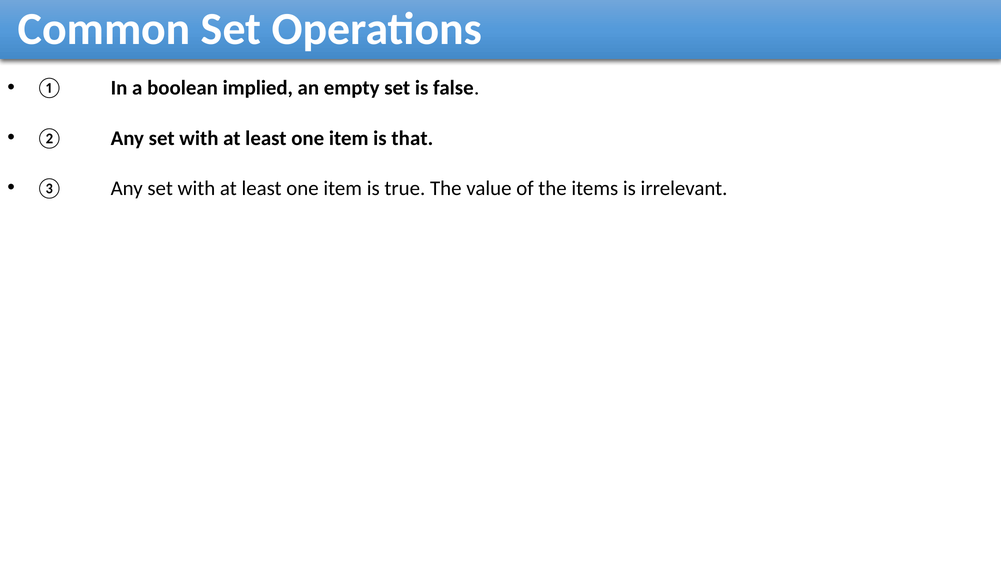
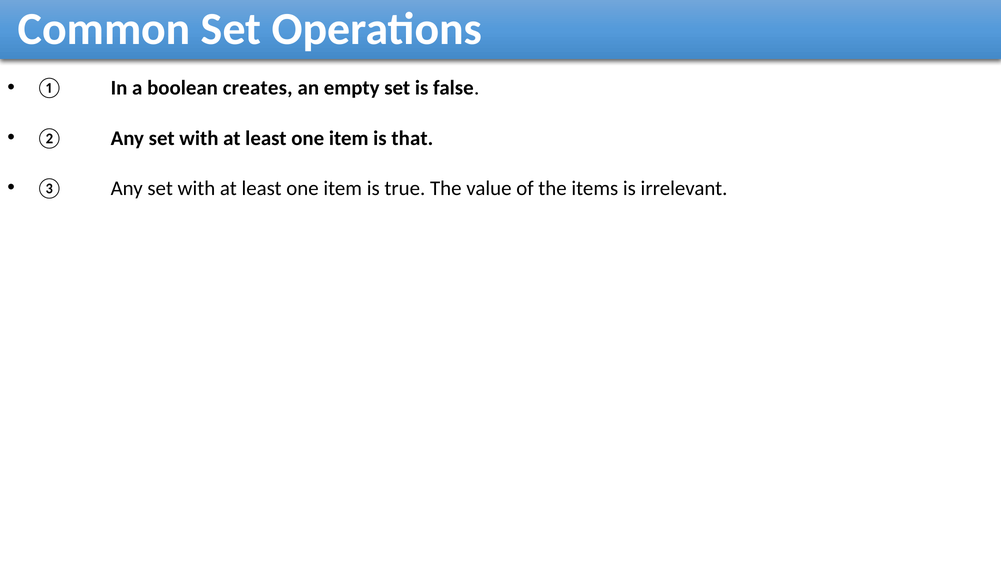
implied: implied -> creates
